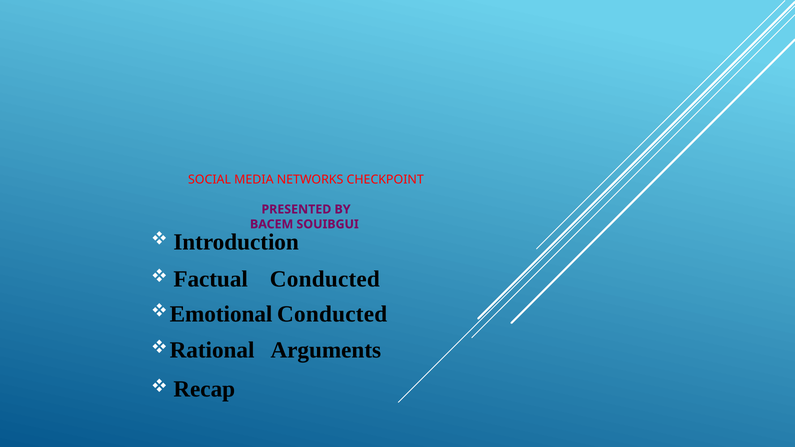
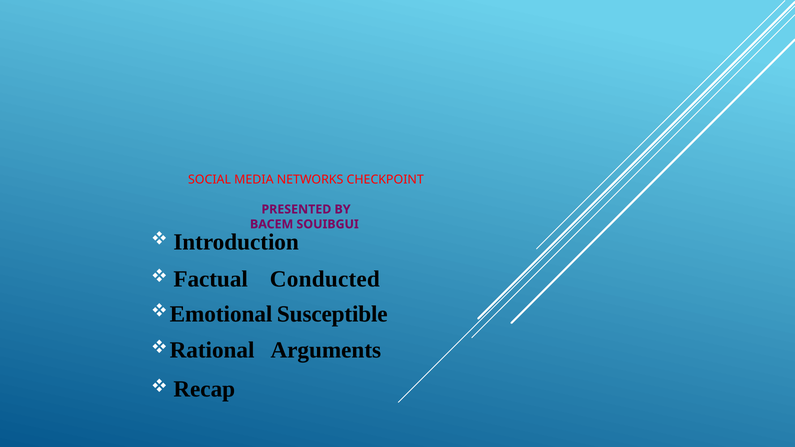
Conducted at (332, 314): Conducted -> Susceptible
